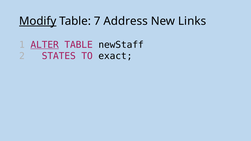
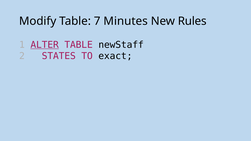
Modify underline: present -> none
Address: Address -> Minutes
Links: Links -> Rules
